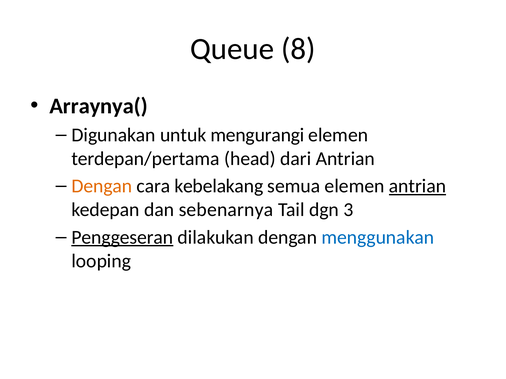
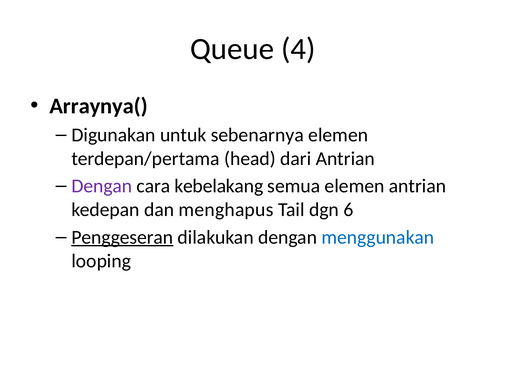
8: 8 -> 4
mengurangi: mengurangi -> sebenarnya
Dengan at (102, 186) colour: orange -> purple
antrian at (418, 186) underline: present -> none
sebenarnya: sebenarnya -> menghapus
3: 3 -> 6
